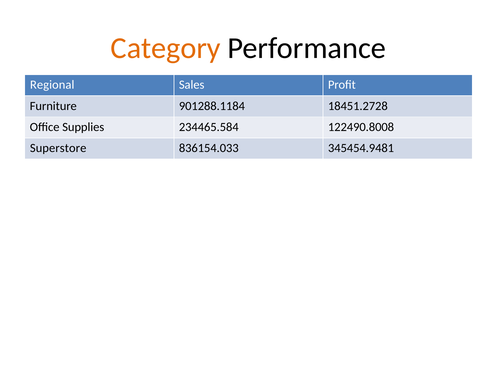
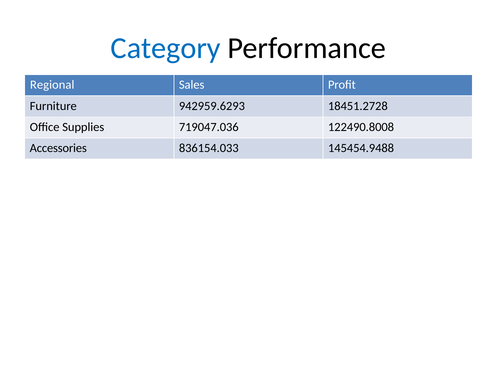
Category colour: orange -> blue
901288.1184: 901288.1184 -> 942959.6293
234465.584: 234465.584 -> 719047.036
Superstore: Superstore -> Accessories
345454.9481: 345454.9481 -> 145454.9488
